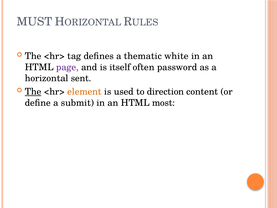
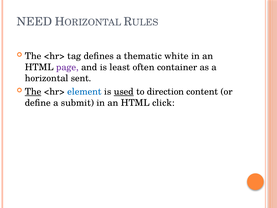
MUST: MUST -> NEED
itself: itself -> least
password: password -> container
element colour: orange -> blue
used underline: none -> present
most: most -> click
